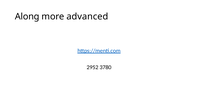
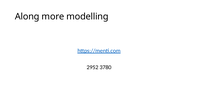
advanced: advanced -> modelling
